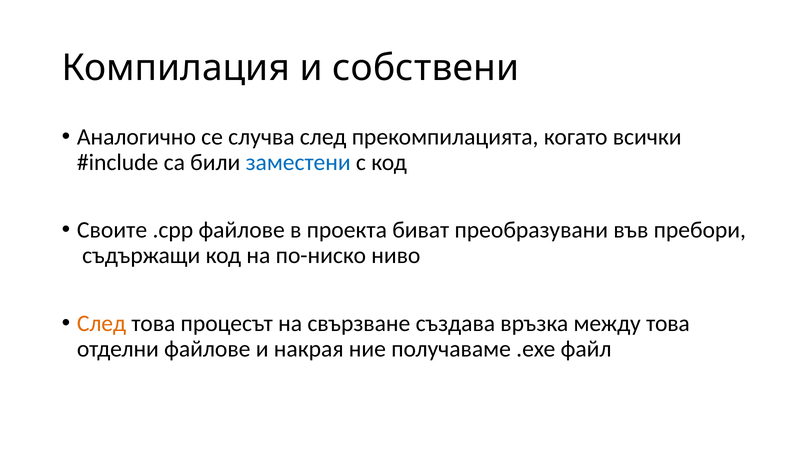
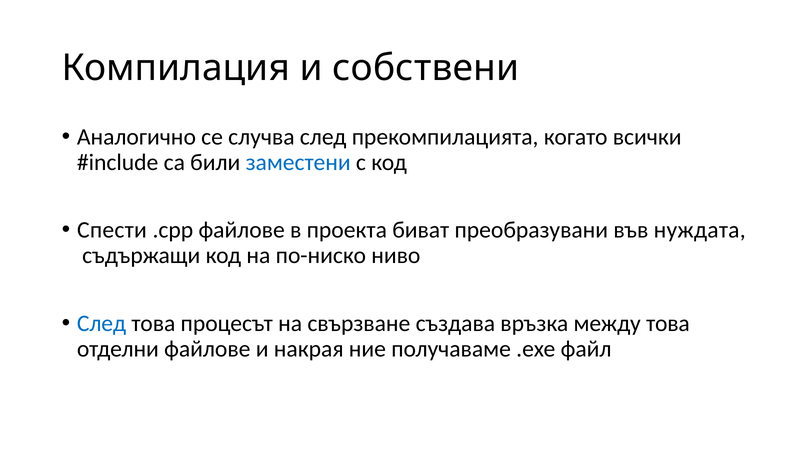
Своите: Своите -> Спести
пребори: пребори -> нуждата
След at (102, 324) colour: orange -> blue
